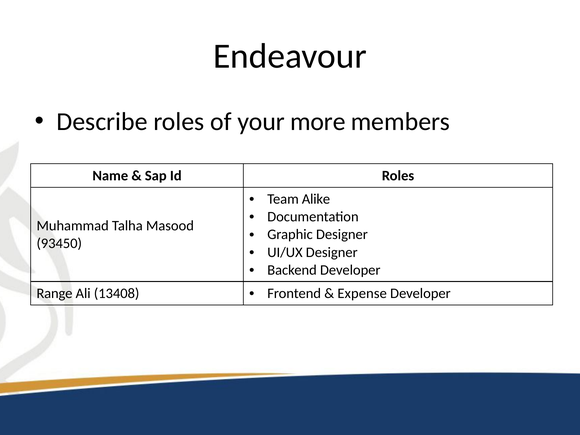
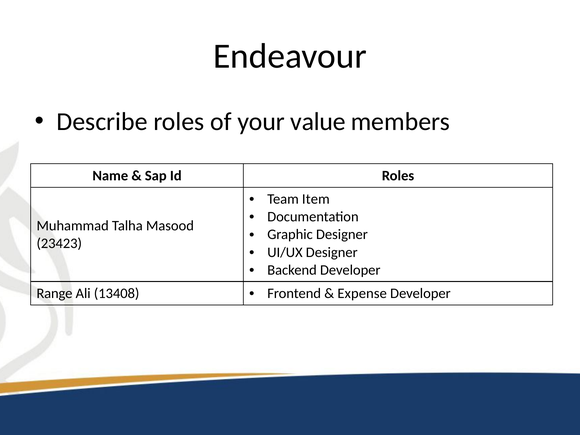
more: more -> value
Alike: Alike -> Item
93450: 93450 -> 23423
